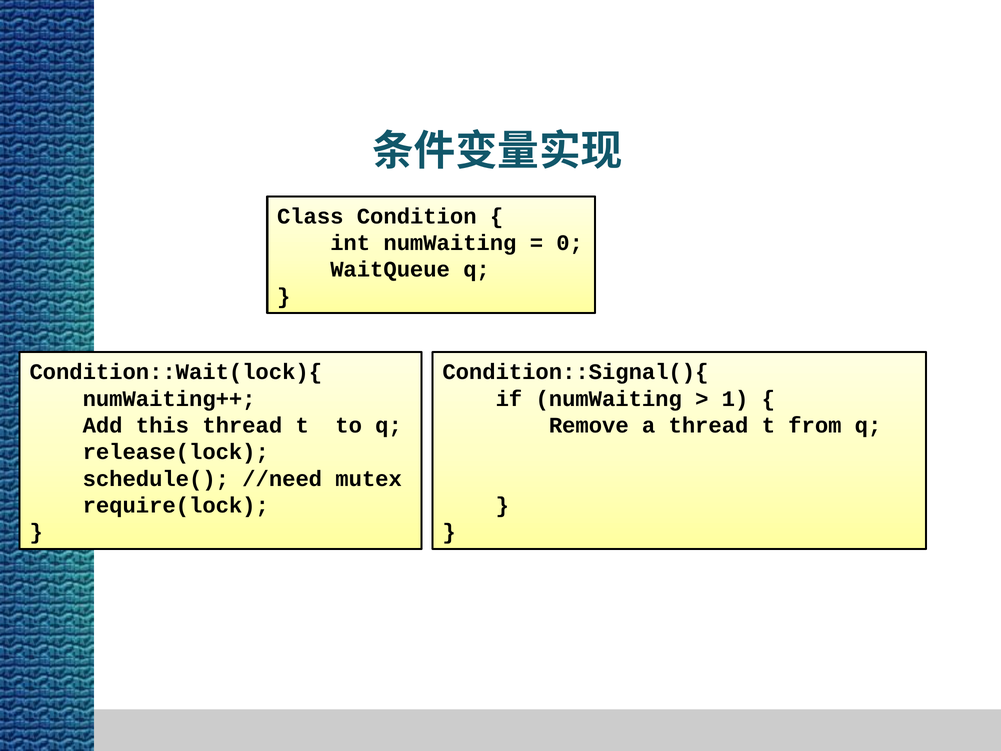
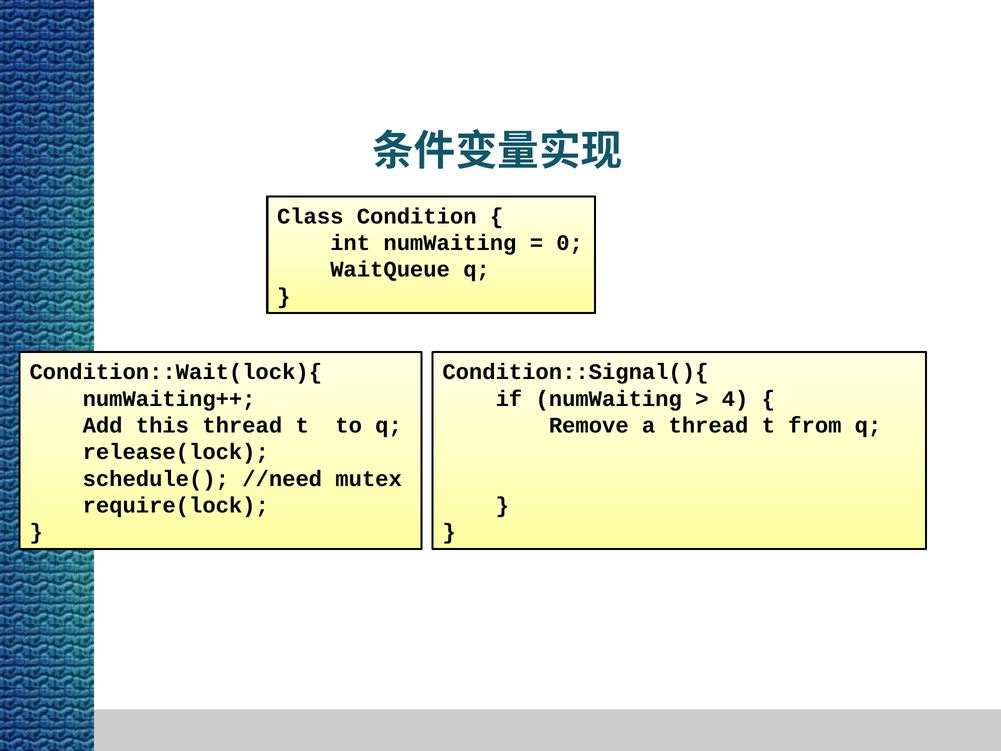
1: 1 -> 4
